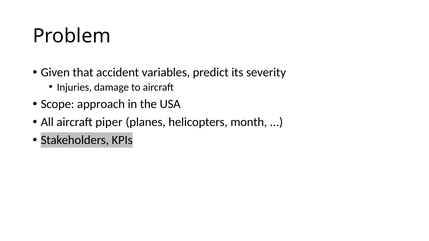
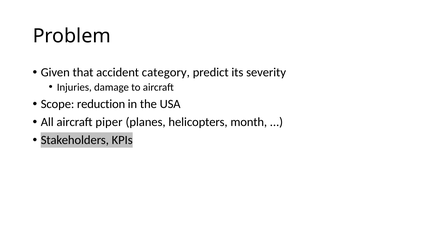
variables: variables -> category
approach: approach -> reduction
